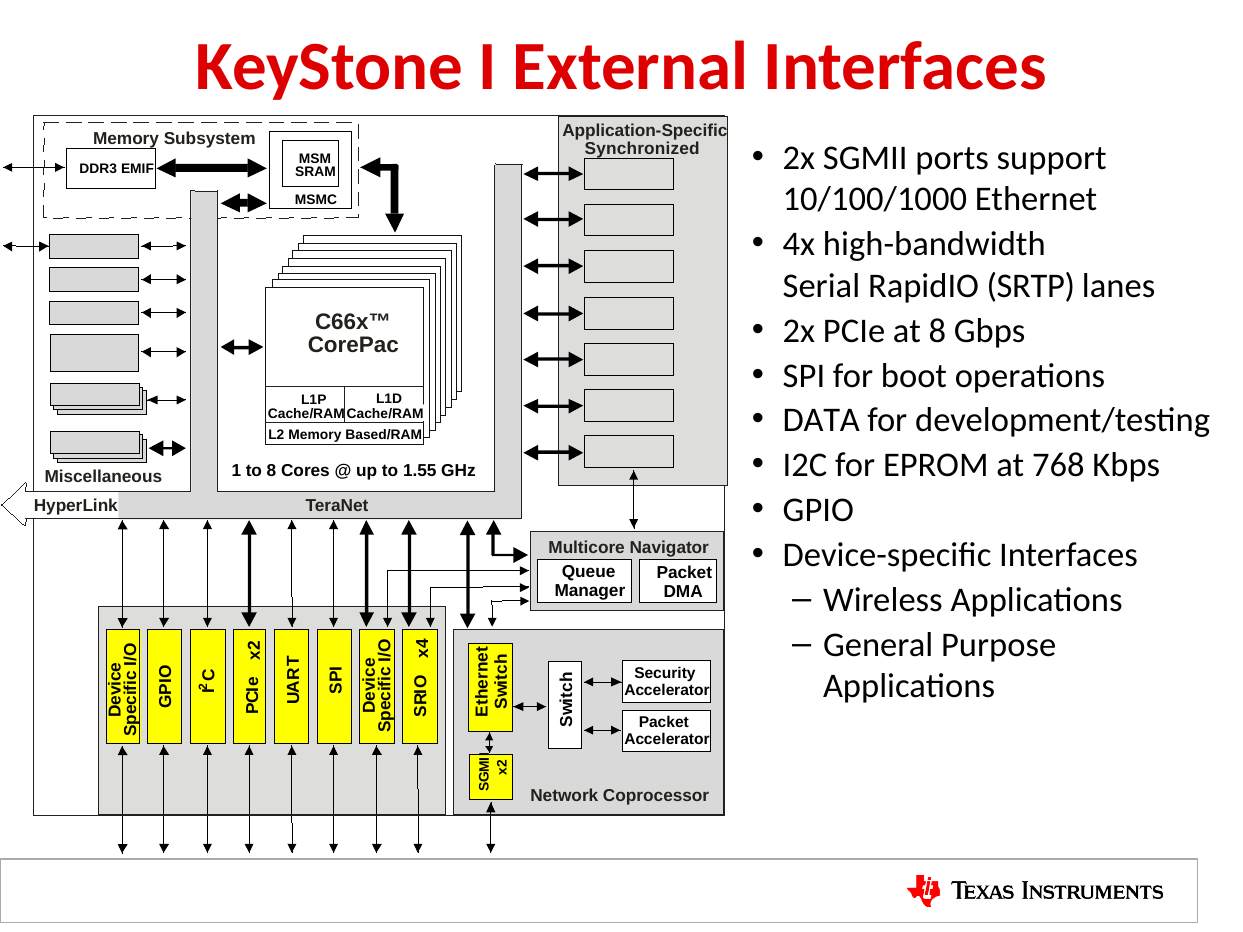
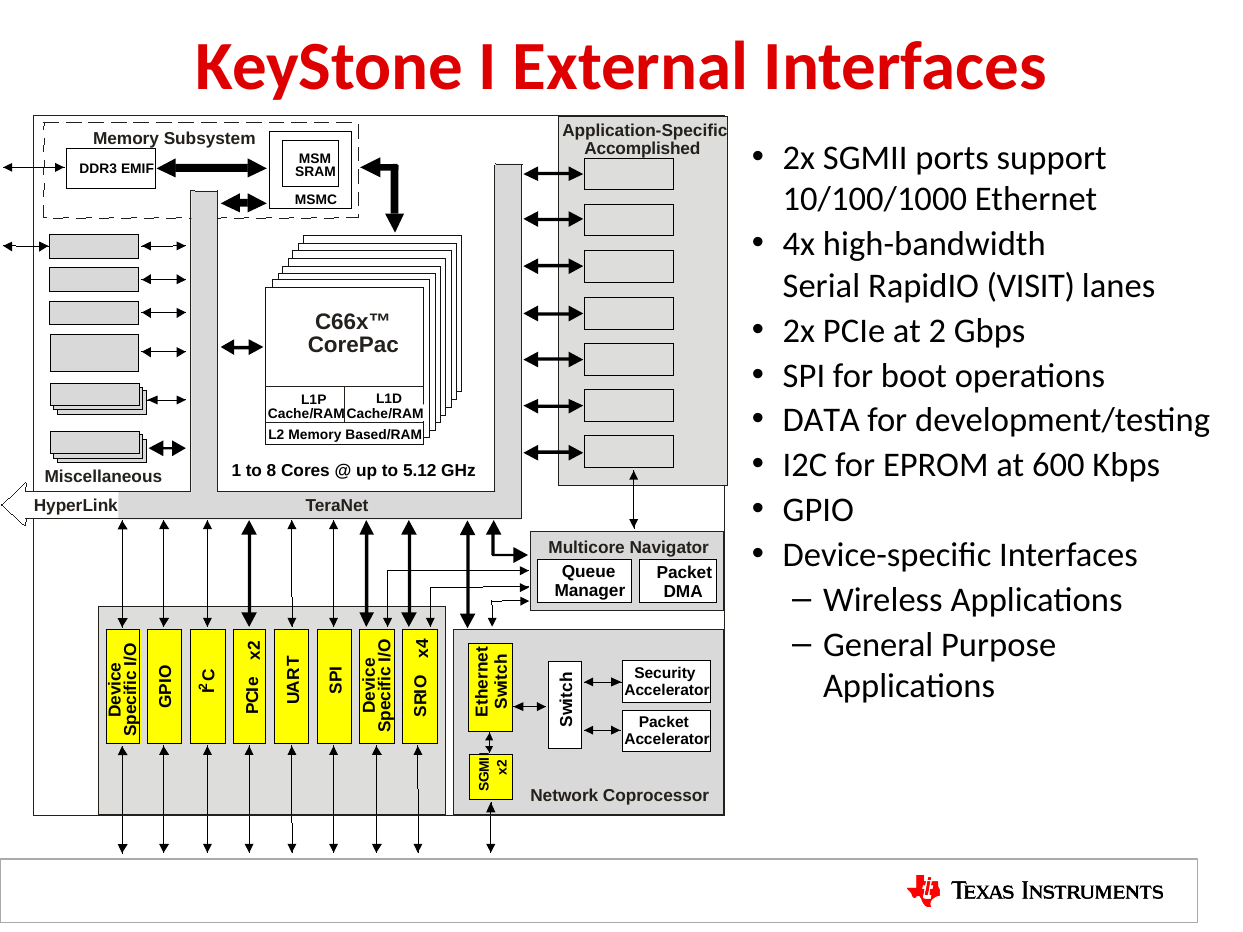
Synchronized: Synchronized -> Accomplished
SRTP: SRTP -> VISIT
at 8: 8 -> 2
768: 768 -> 600
1.55: 1.55 -> 5.12
